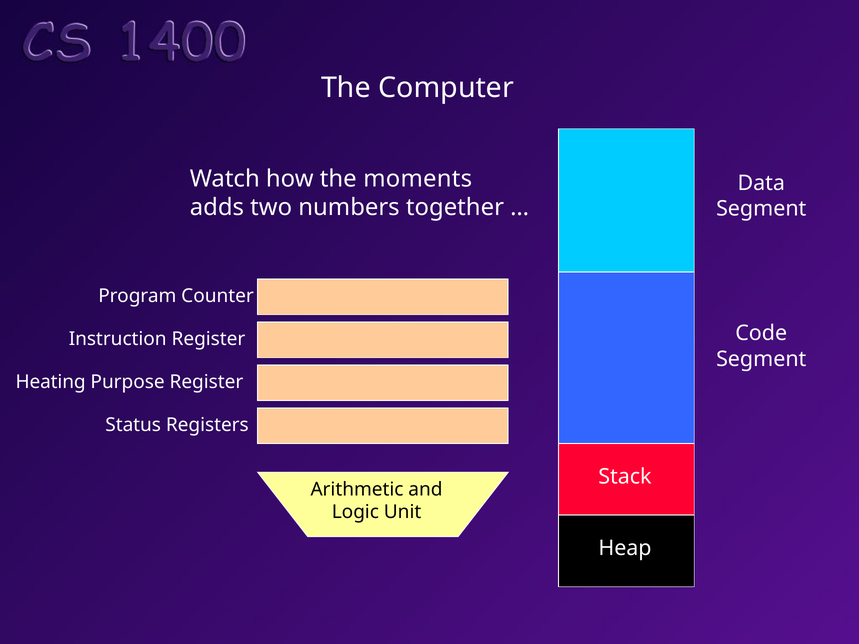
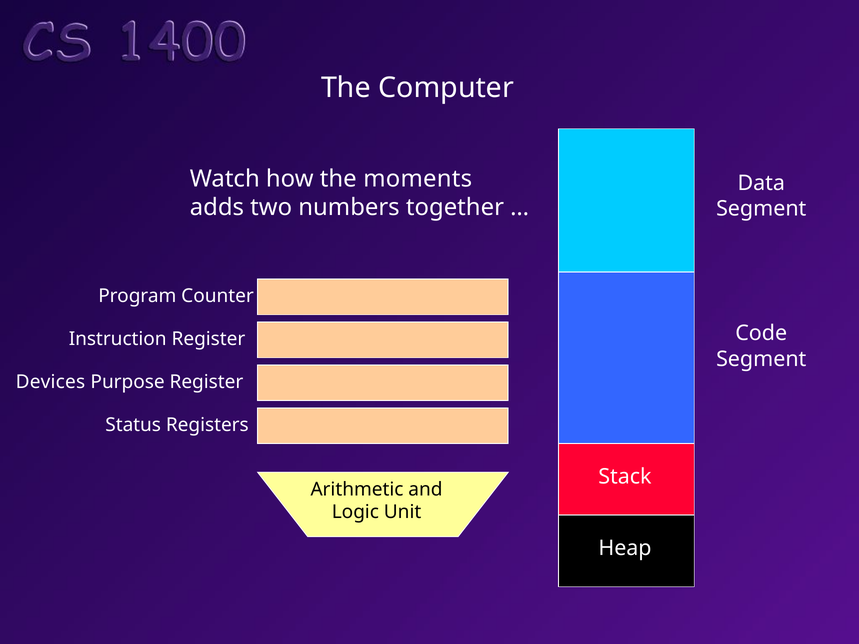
Heating: Heating -> Devices
